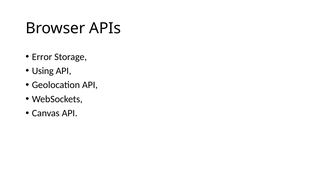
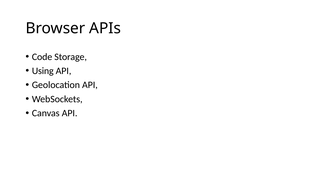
Error: Error -> Code
